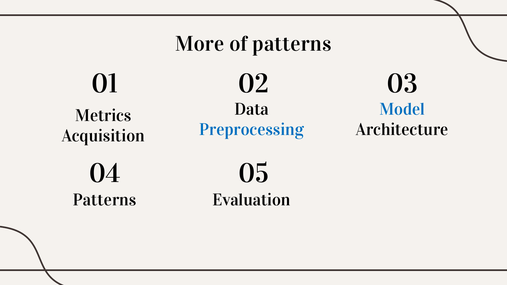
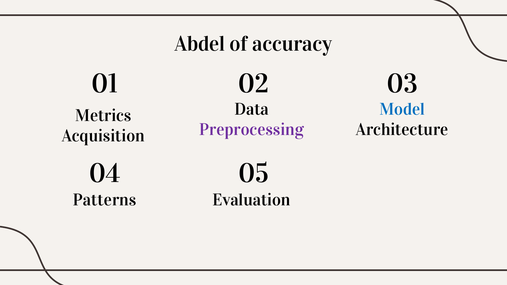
More: More -> Abdel
of patterns: patterns -> accuracy
Preprocessing colour: blue -> purple
